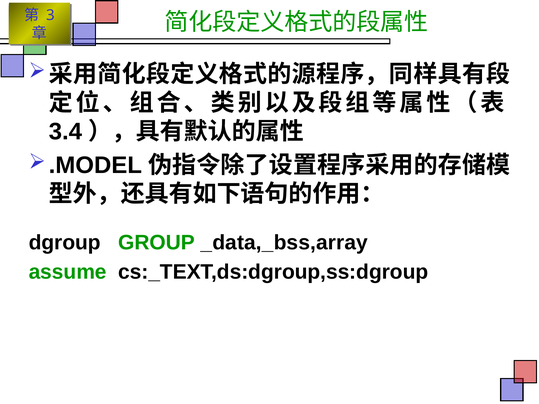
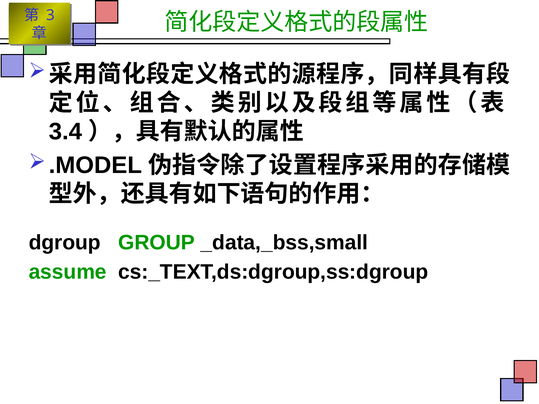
_data,_bss,array: _data,_bss,array -> _data,_bss,small
